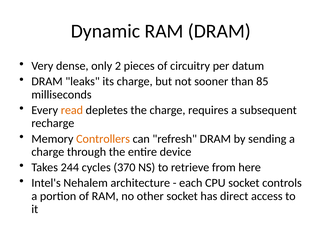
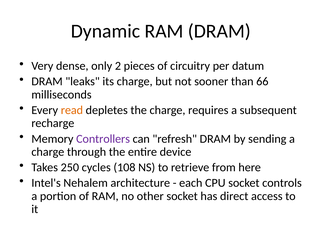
85: 85 -> 66
Controllers colour: orange -> purple
244: 244 -> 250
370: 370 -> 108
